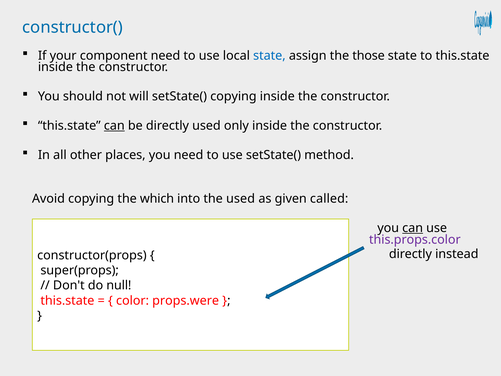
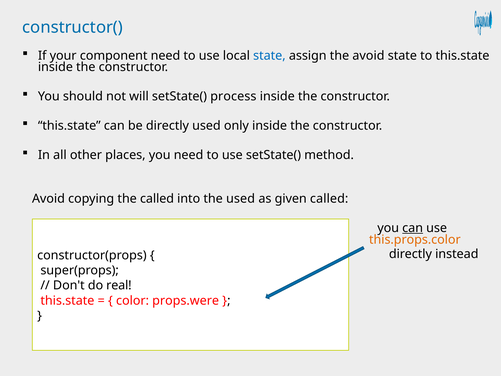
the those: those -> avoid
setState( copying: copying -> process
can at (114, 126) underline: present -> none
the which: which -> called
this.props.color colour: purple -> orange
null: null -> real
